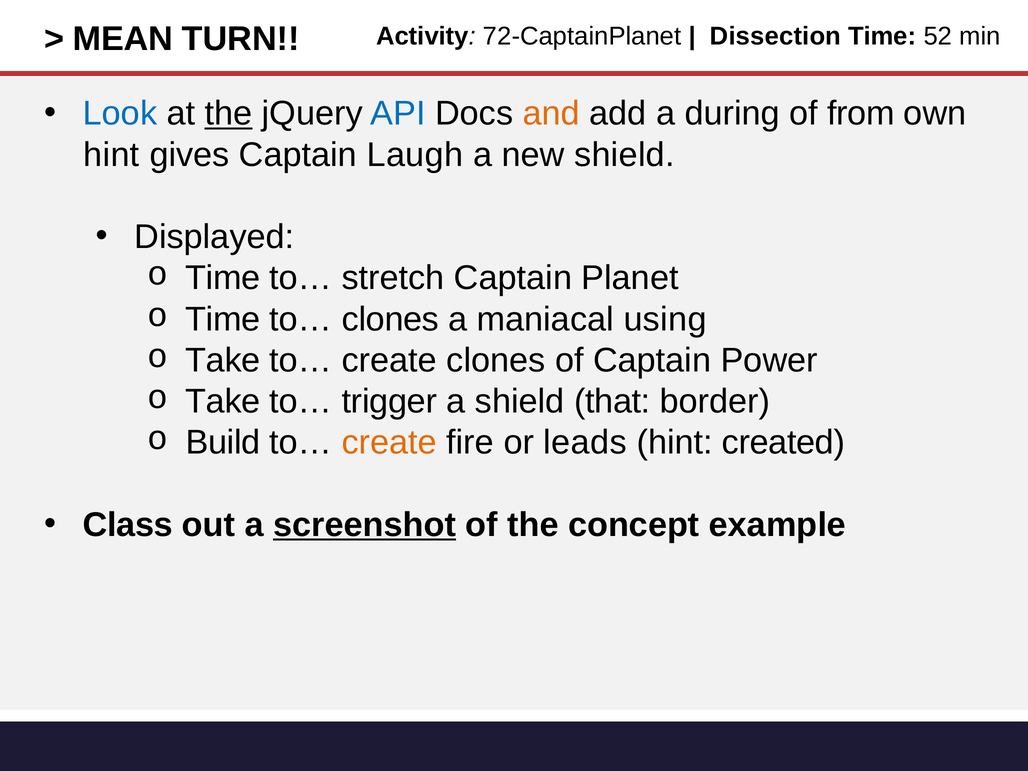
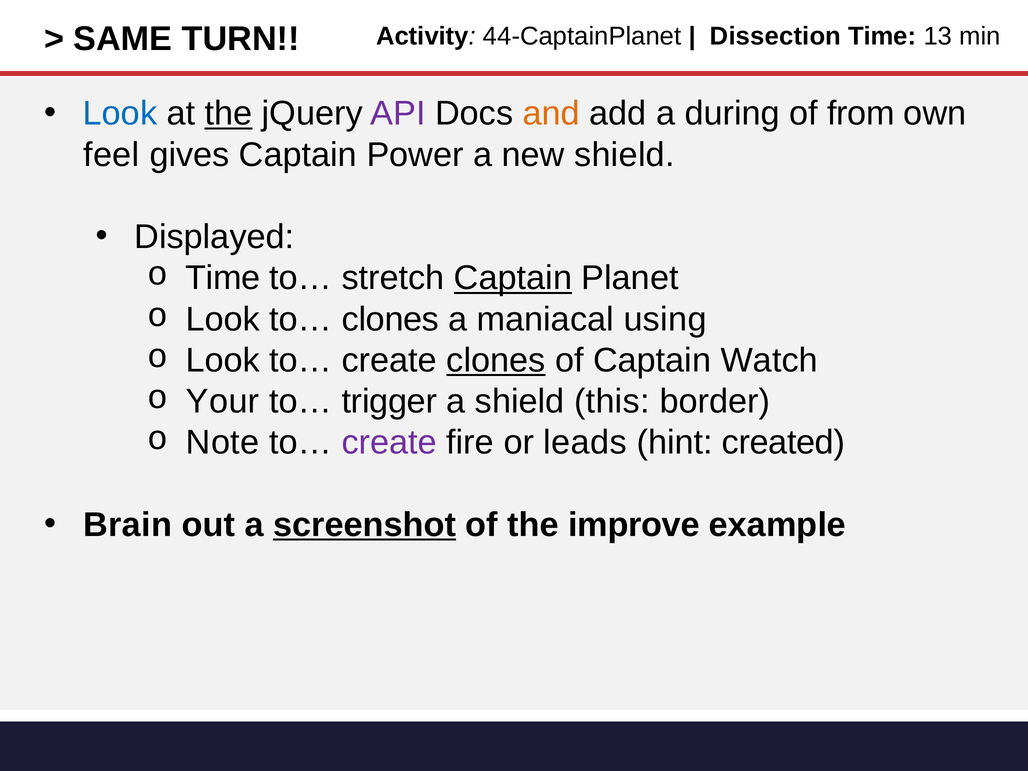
MEAN: MEAN -> SAME
72-CaptainPlanet: 72-CaptainPlanet -> 44-CaptainPlanet
52: 52 -> 13
API colour: blue -> purple
hint at (111, 155): hint -> feel
Laugh: Laugh -> Power
Captain at (513, 278) underline: none -> present
Time at (223, 319): Time -> Look
Take at (223, 360): Take -> Look
clones at (496, 360) underline: none -> present
Power: Power -> Watch
Take at (223, 402): Take -> Your
that: that -> this
Build: Build -> Note
create at (389, 443) colour: orange -> purple
Class: Class -> Brain
concept: concept -> improve
